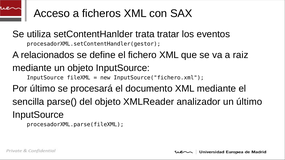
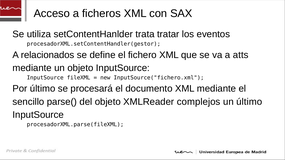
raiz: raiz -> atts
sencilla: sencilla -> sencillo
analizador: analizador -> complejos
